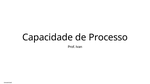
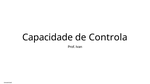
Processo: Processo -> Controla
